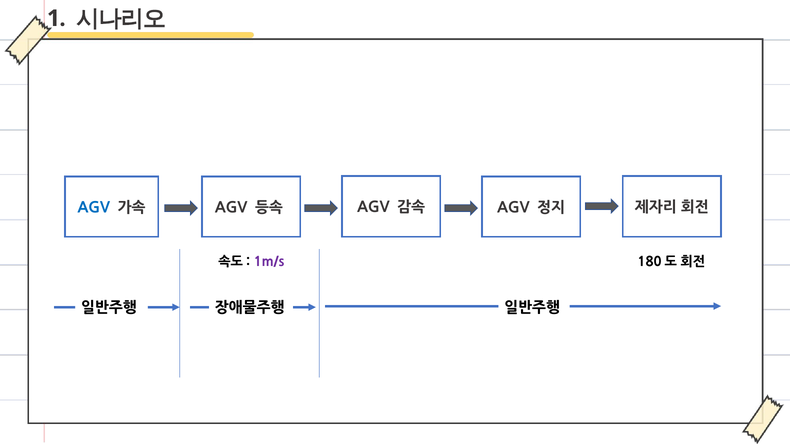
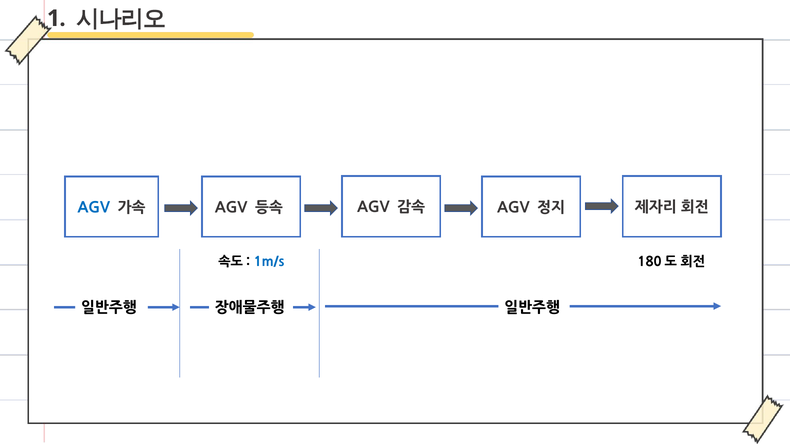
1m/s colour: purple -> blue
